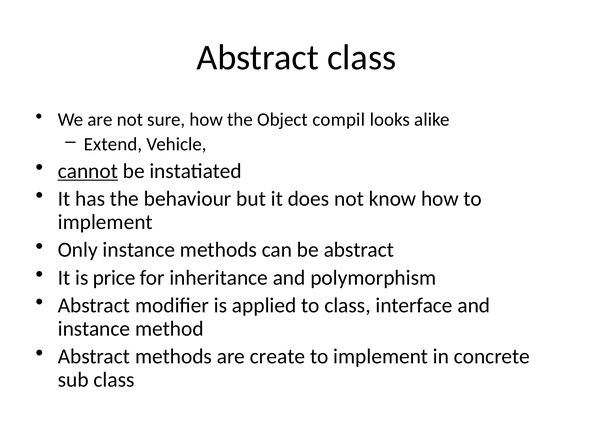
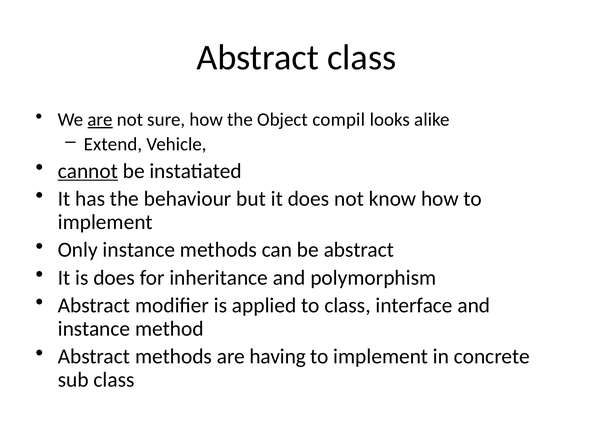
are at (100, 119) underline: none -> present
is price: price -> does
create: create -> having
